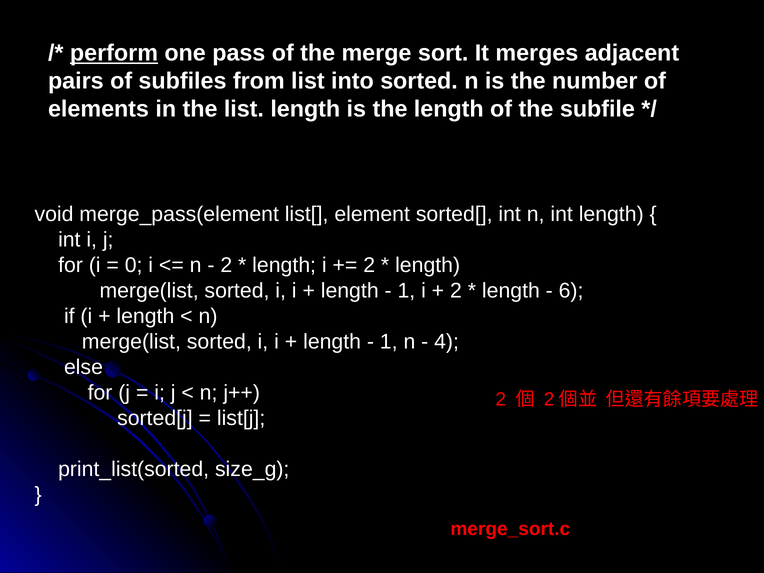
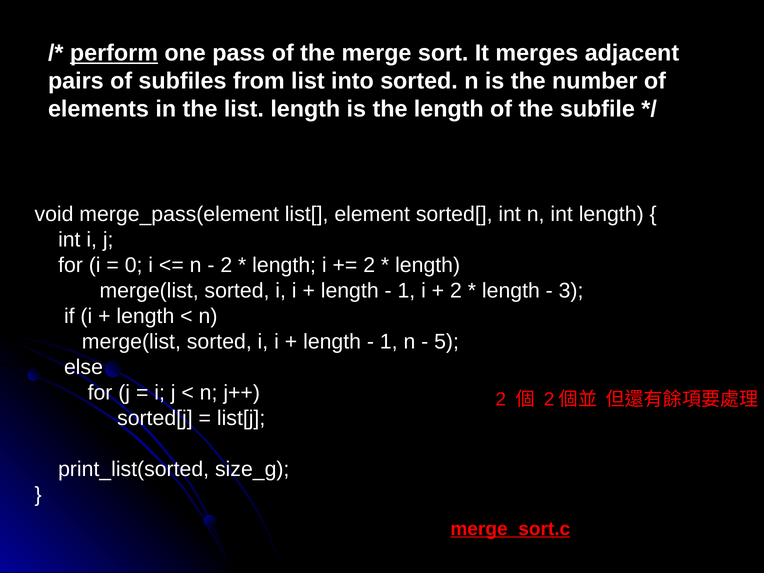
6: 6 -> 3
4: 4 -> 5
merge_sort.c underline: none -> present
